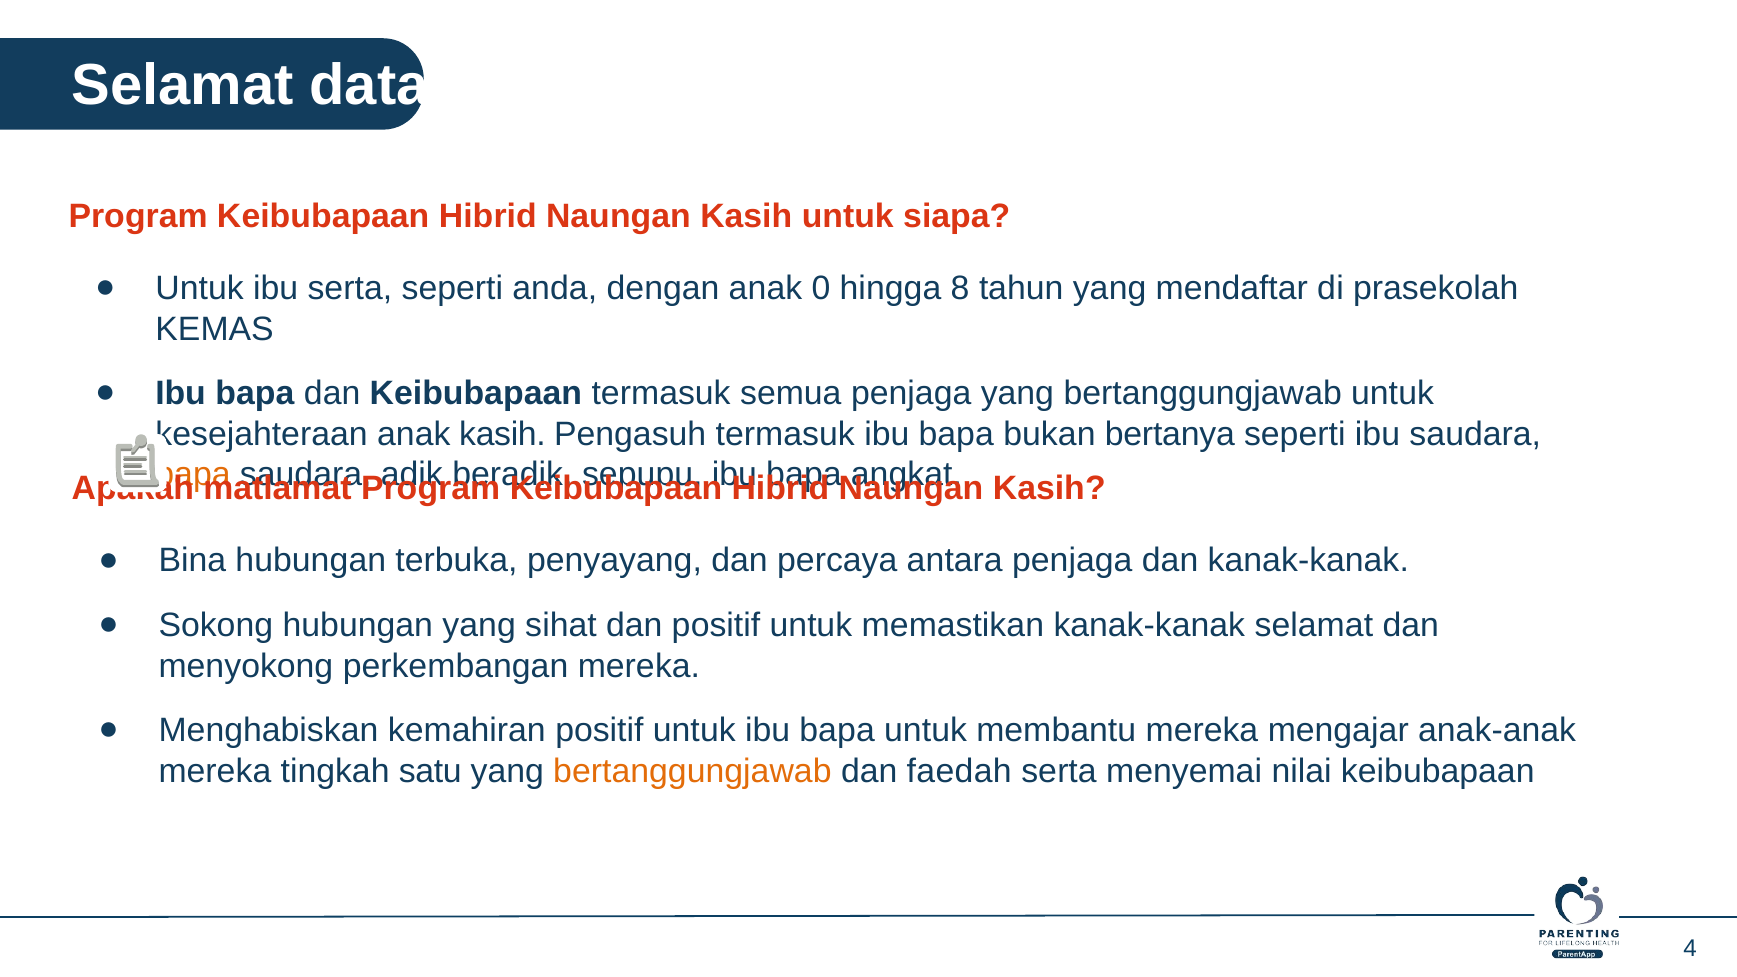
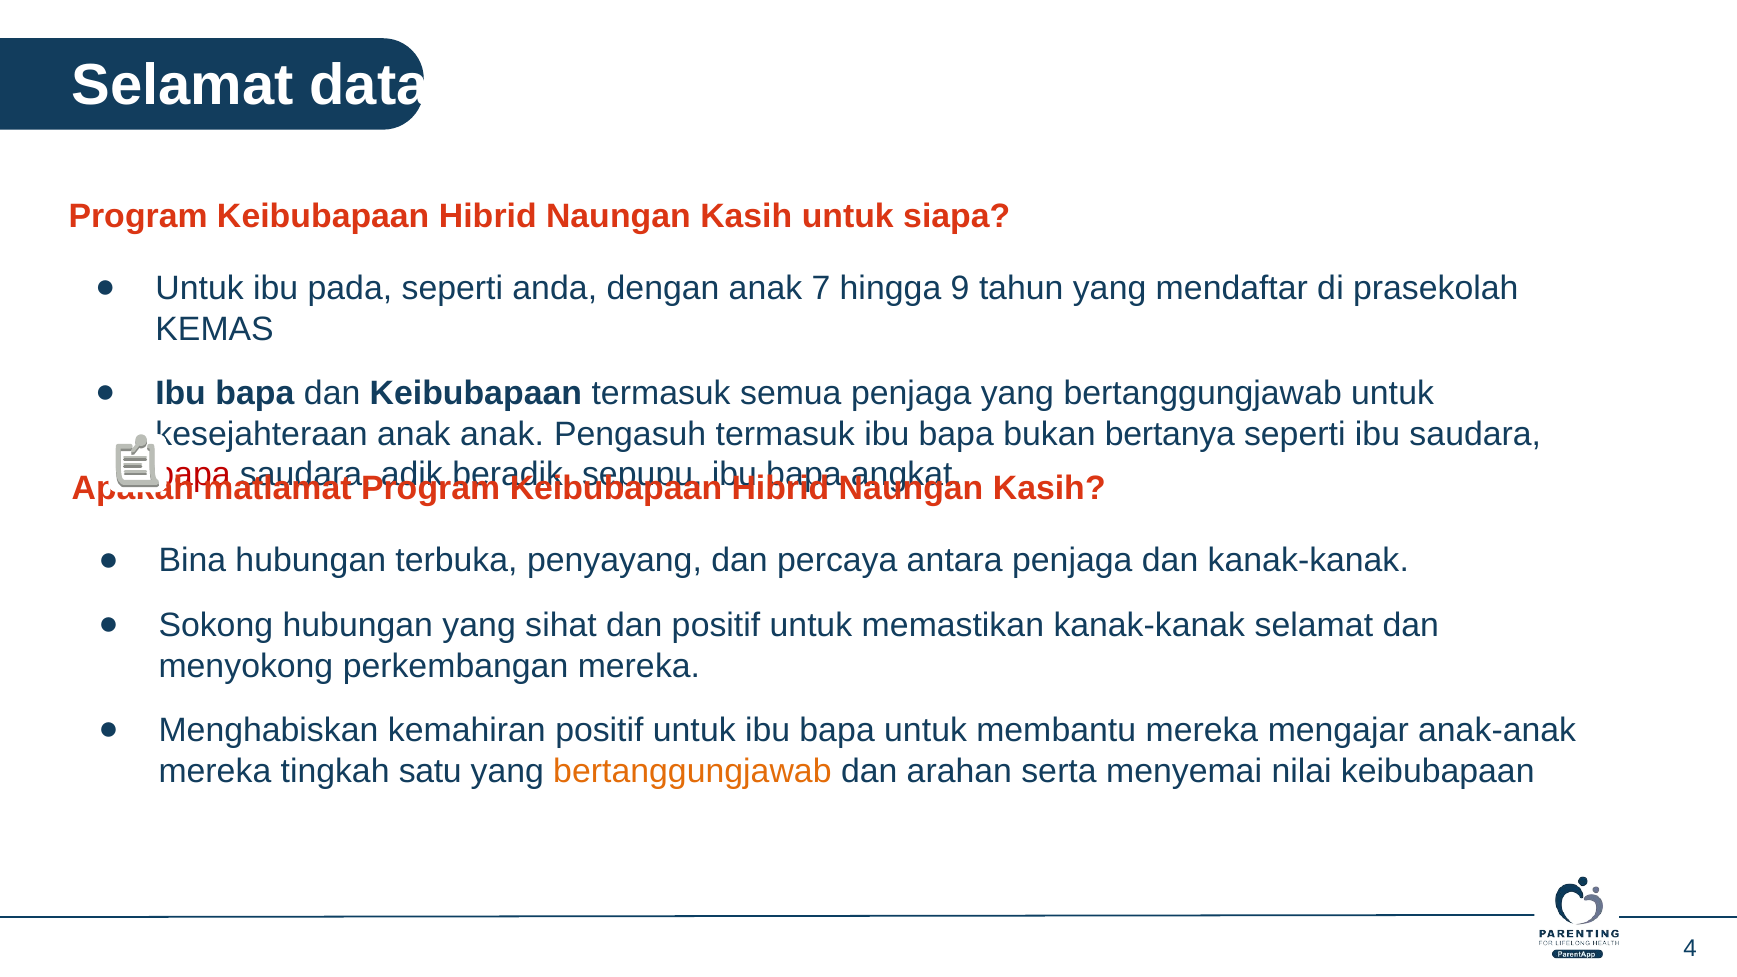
ibu serta: serta -> pada
0: 0 -> 7
8: 8 -> 9
anak kasih: kasih -> anak
bapa at (193, 475) colour: orange -> red
faedah: faedah -> arahan
